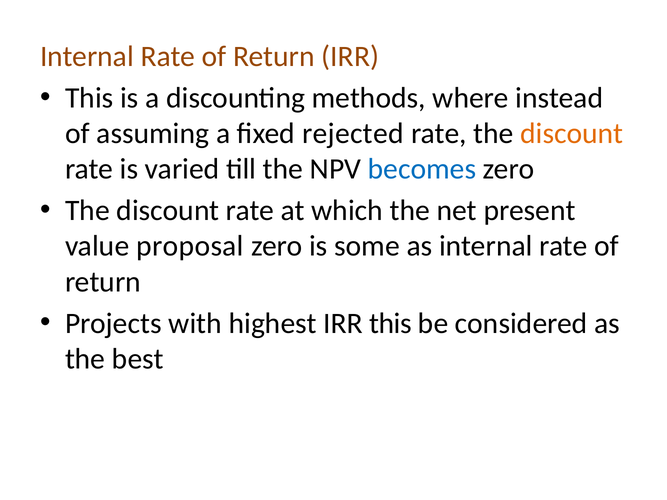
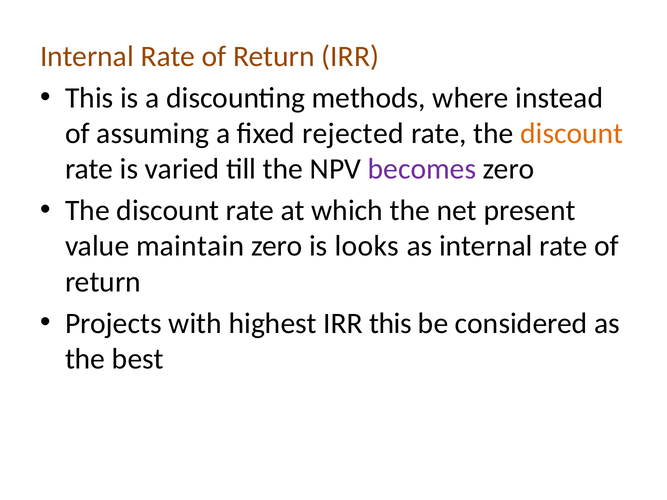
becomes colour: blue -> purple
proposal: proposal -> maintain
some: some -> looks
